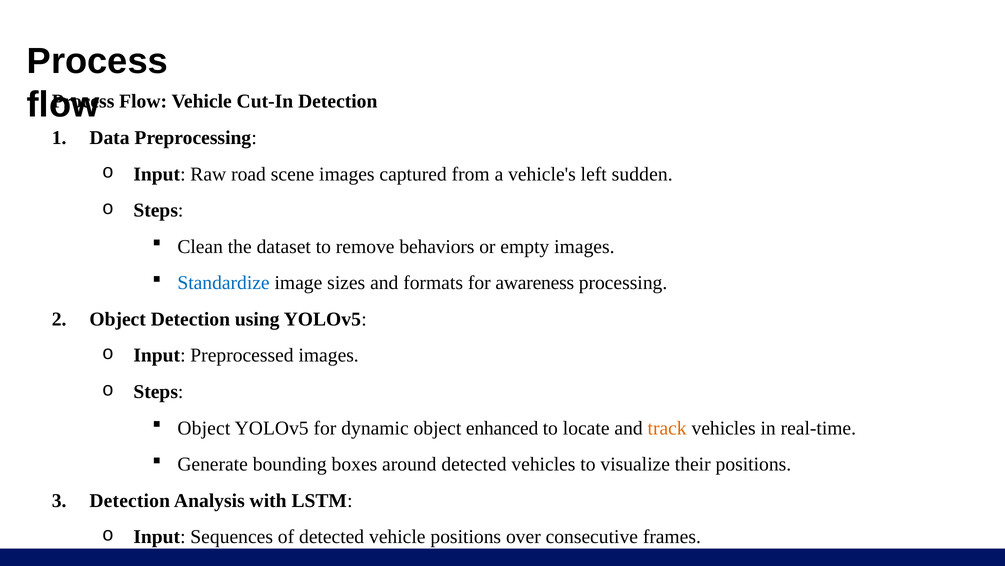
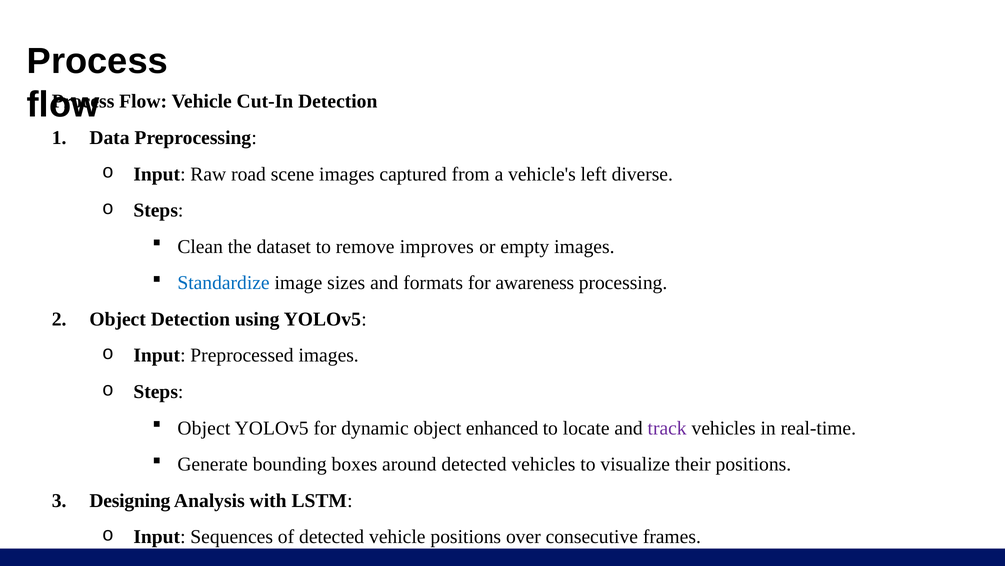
sudden: sudden -> diverse
behaviors: behaviors -> improves
track colour: orange -> purple
Detection at (130, 500): Detection -> Designing
